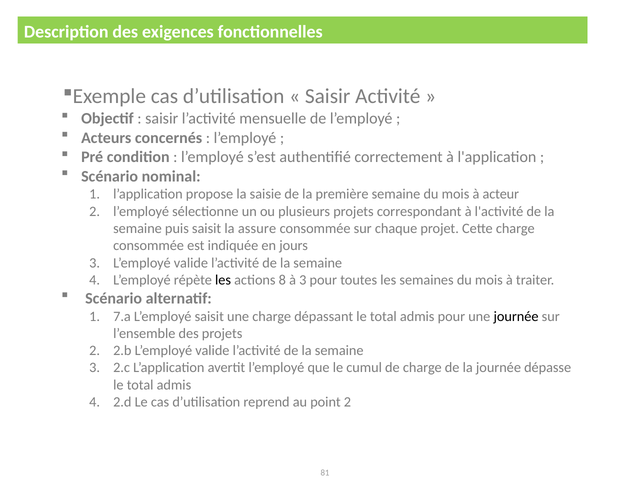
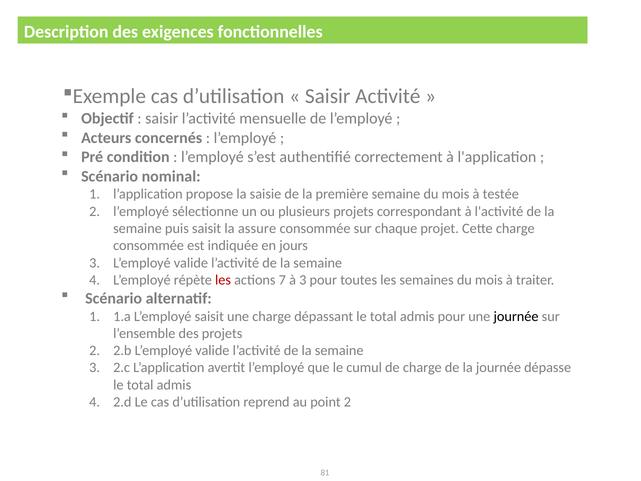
acteur: acteur -> testée
les at (223, 280) colour: black -> red
8: 8 -> 7
7.a: 7.a -> 1.a
